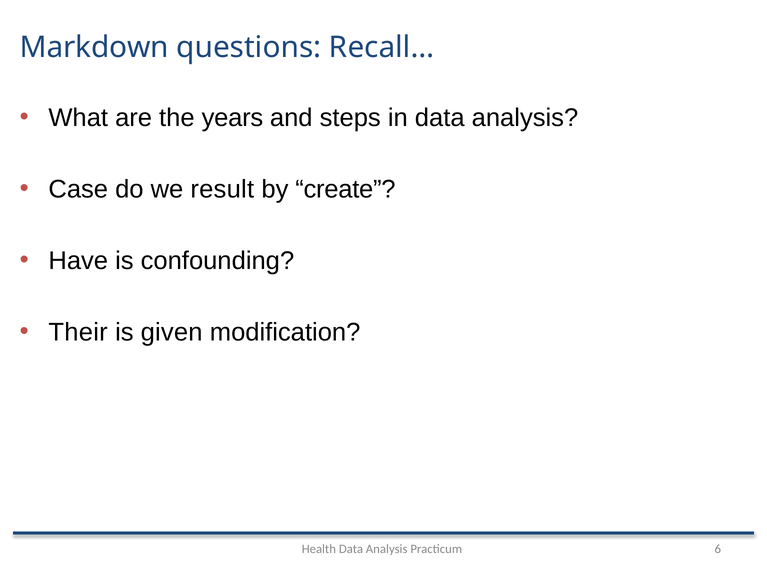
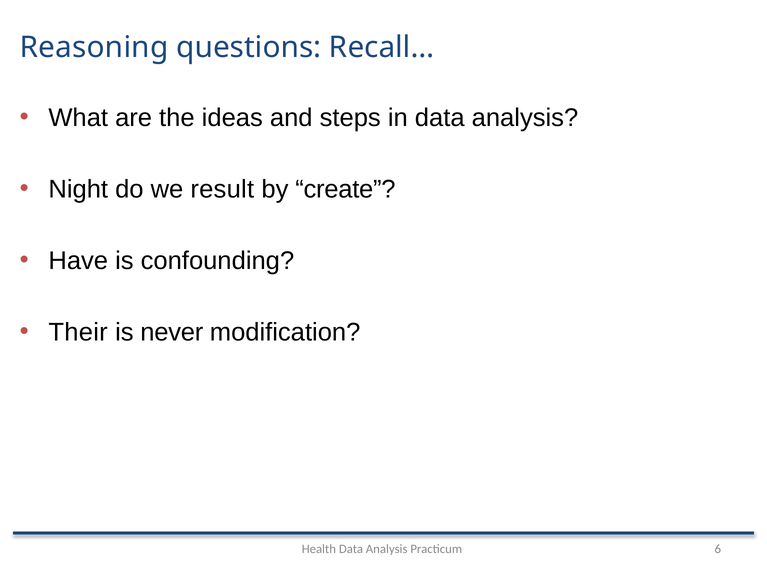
Markdown: Markdown -> Reasoning
years: years -> ideas
Case: Case -> Night
given: given -> never
